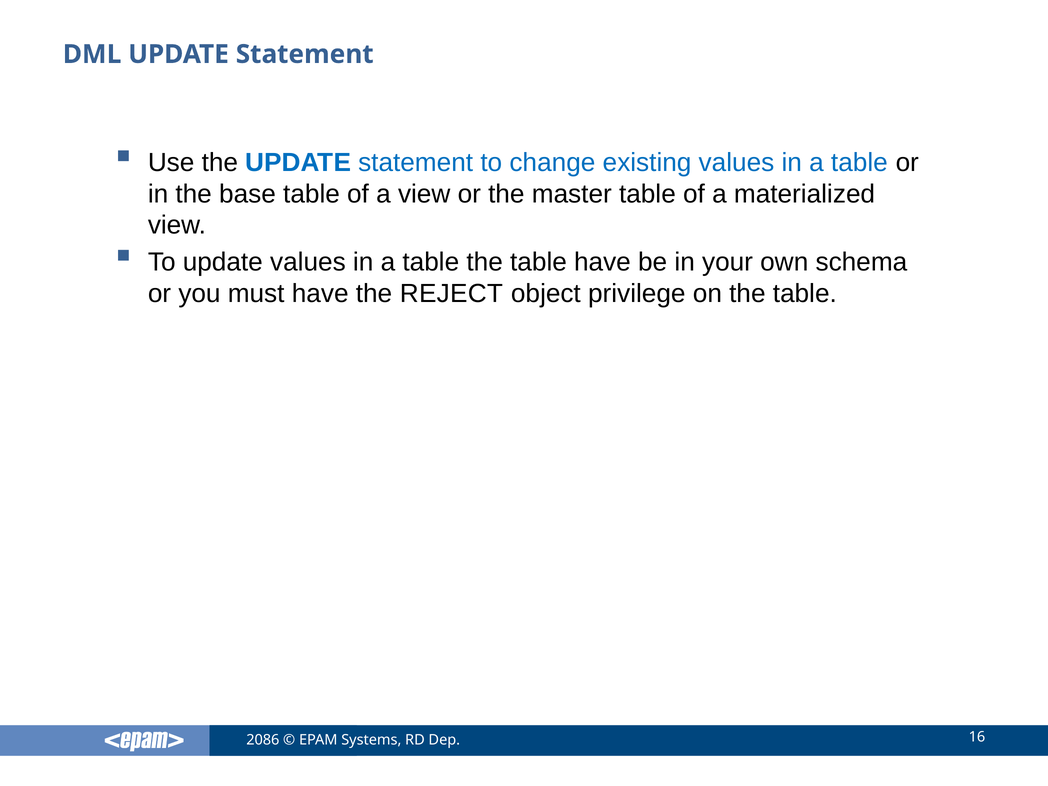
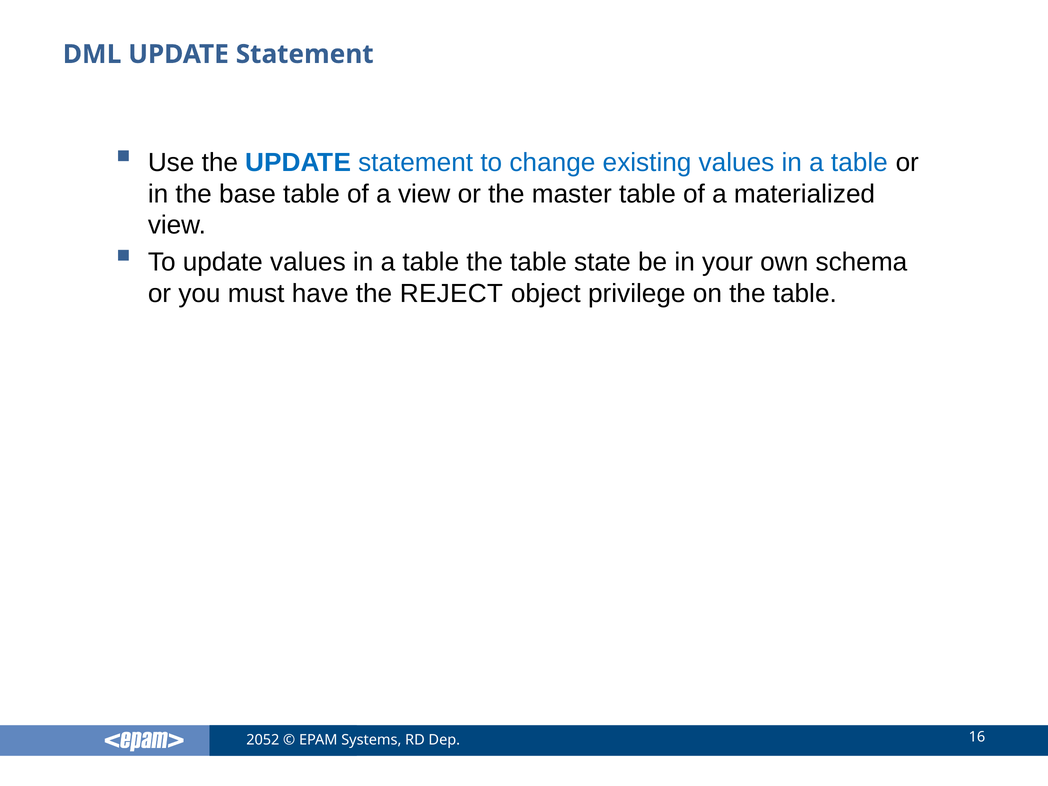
table have: have -> state
2086: 2086 -> 2052
